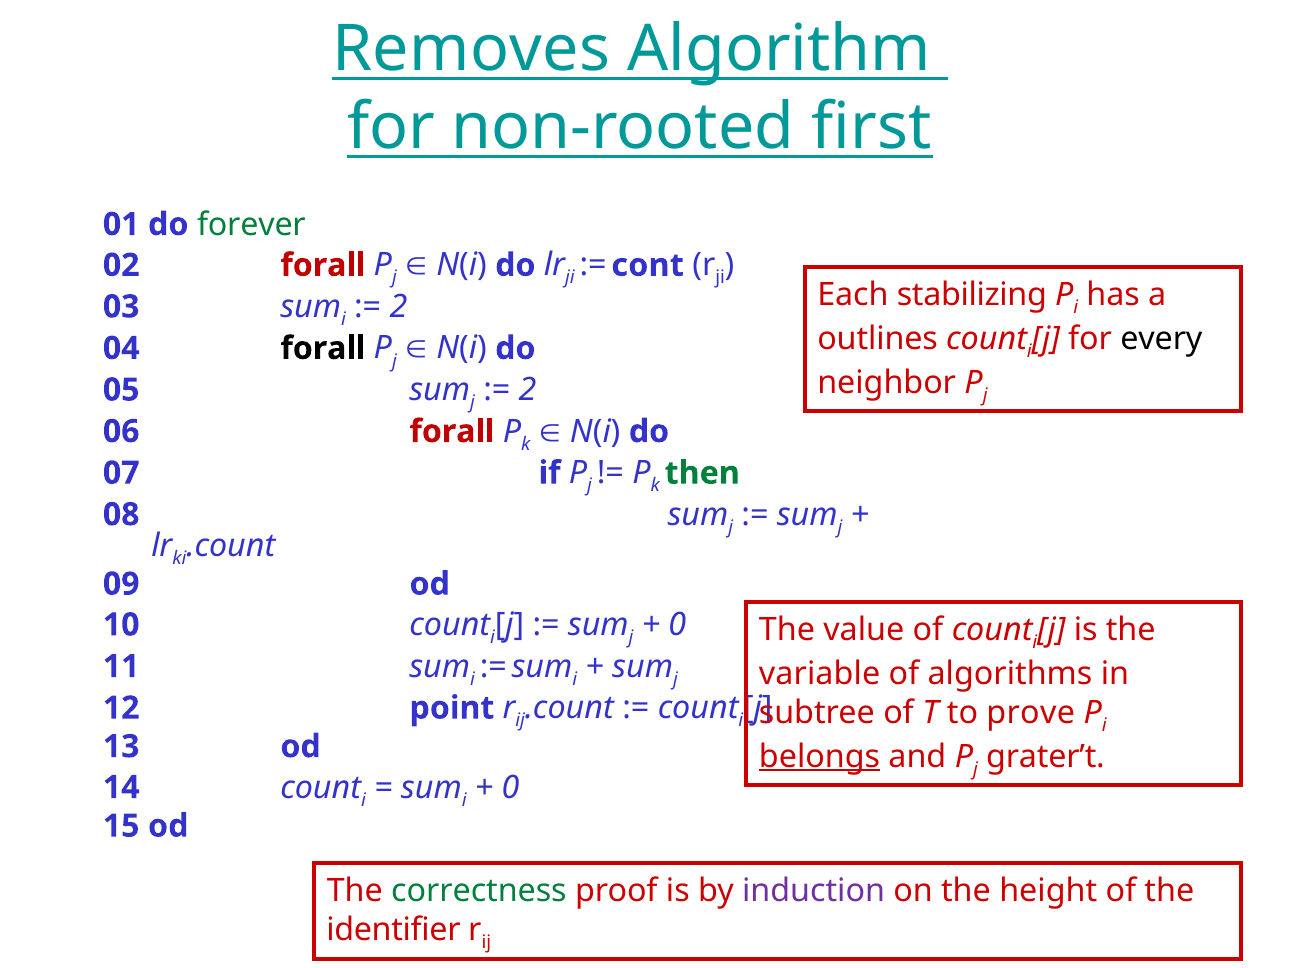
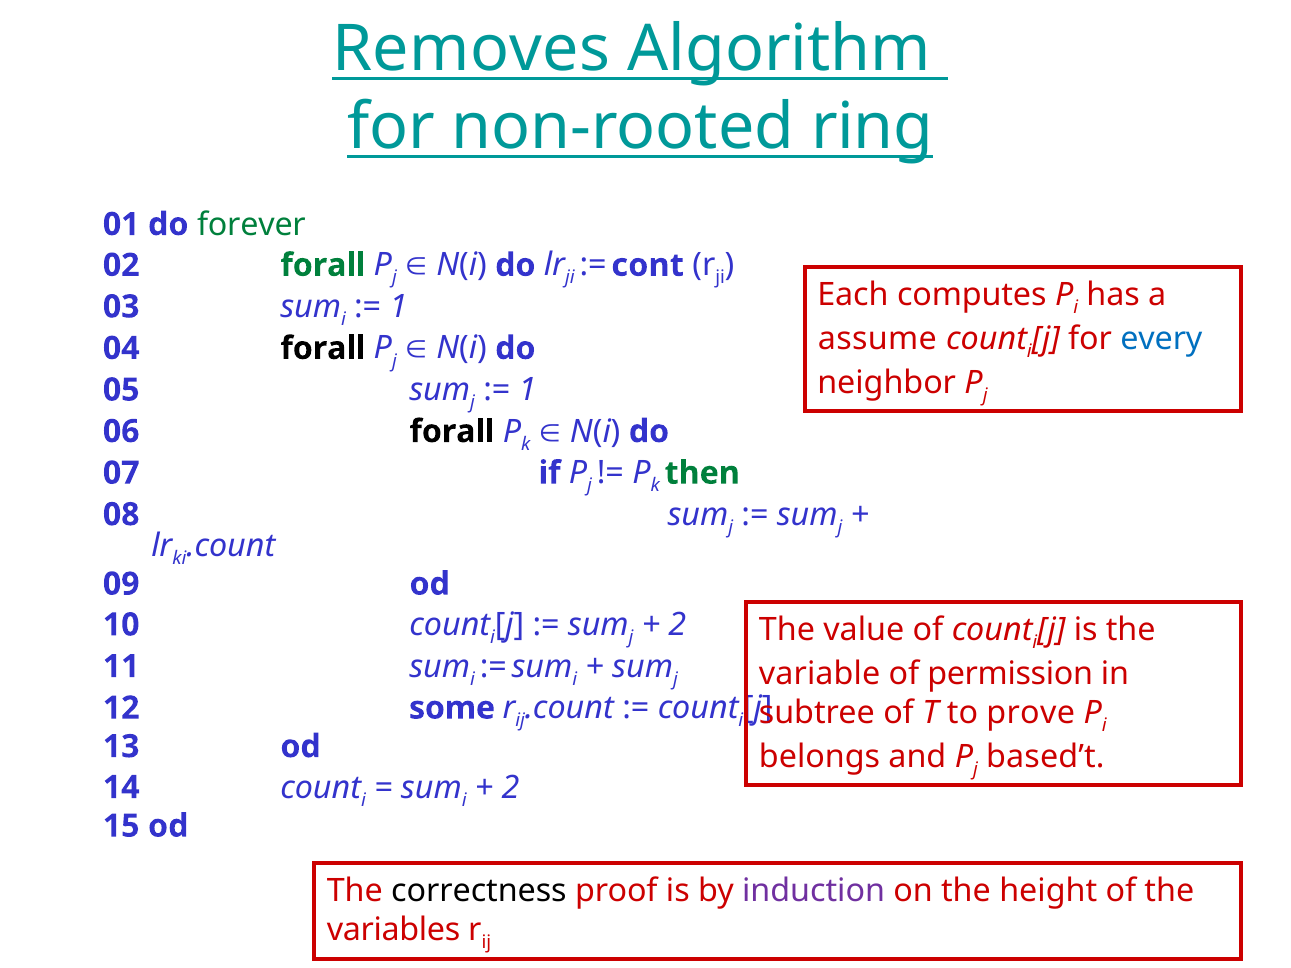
first: first -> ring
forall at (323, 265) colour: red -> green
stabilizing: stabilizing -> computes
2 at (399, 307): 2 -> 1
outlines: outlines -> assume
every colour: black -> blue
2 at (528, 390): 2 -> 1
forall at (452, 432) colour: red -> black
0 at (677, 625): 0 -> 2
algorithms: algorithms -> permission
point: point -> some
belongs underline: present -> none
grater’t: grater’t -> based’t
0 at (510, 788): 0 -> 2
correctness colour: green -> black
identifier: identifier -> variables
